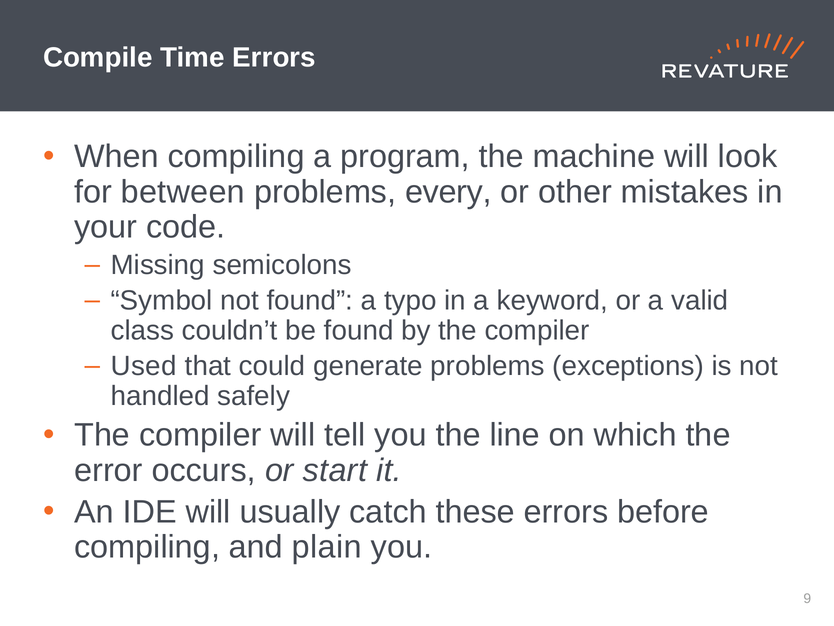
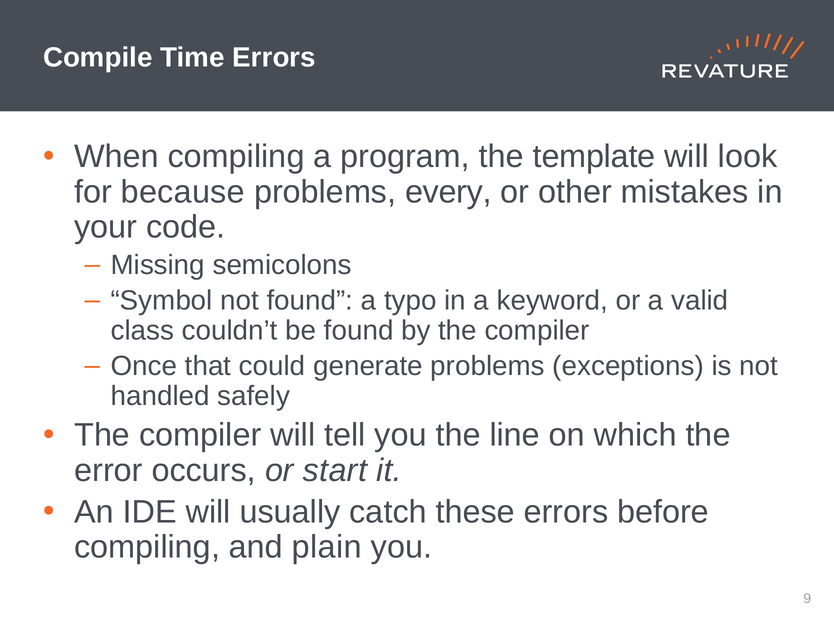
machine: machine -> template
between: between -> because
Used: Used -> Once
